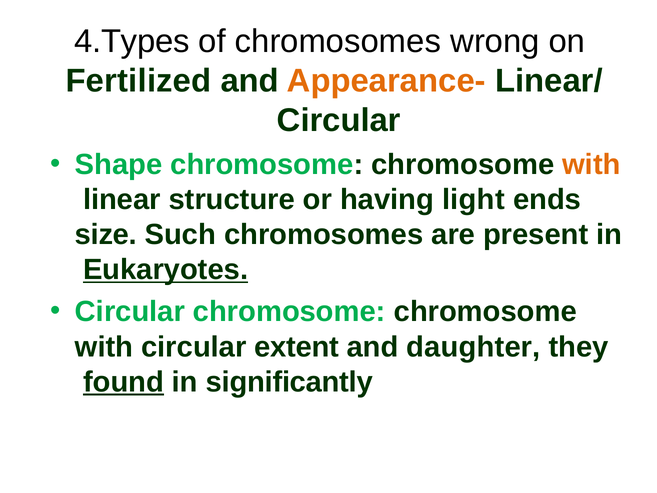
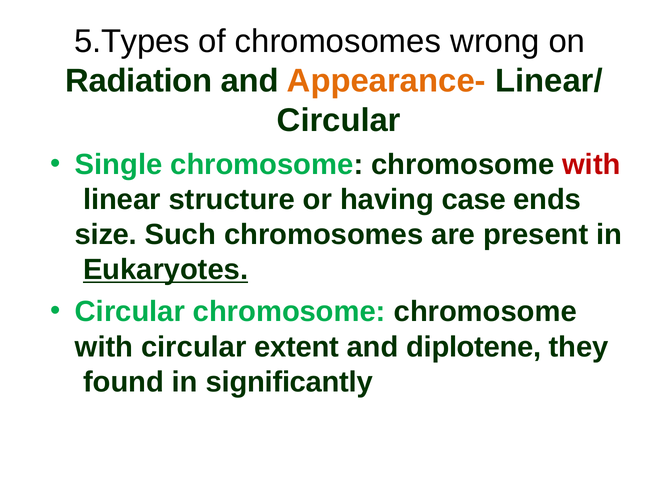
4.Types: 4.Types -> 5.Types
Fertilized: Fertilized -> Radiation
Shape: Shape -> Single
with at (591, 164) colour: orange -> red
light: light -> case
daughter: daughter -> diplotene
found underline: present -> none
